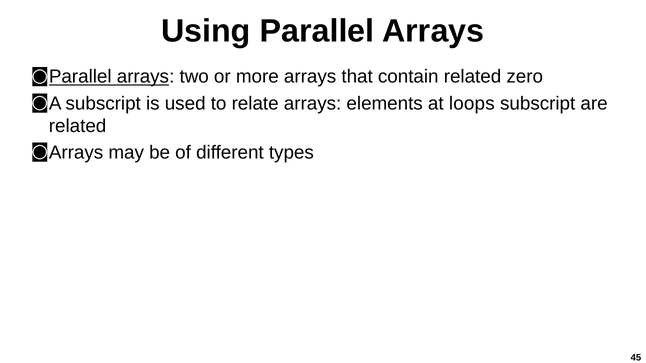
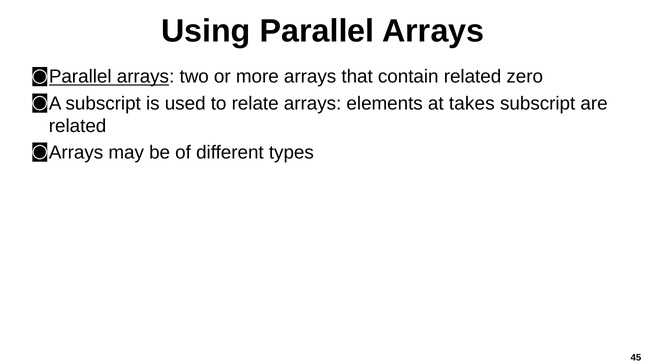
loops: loops -> takes
